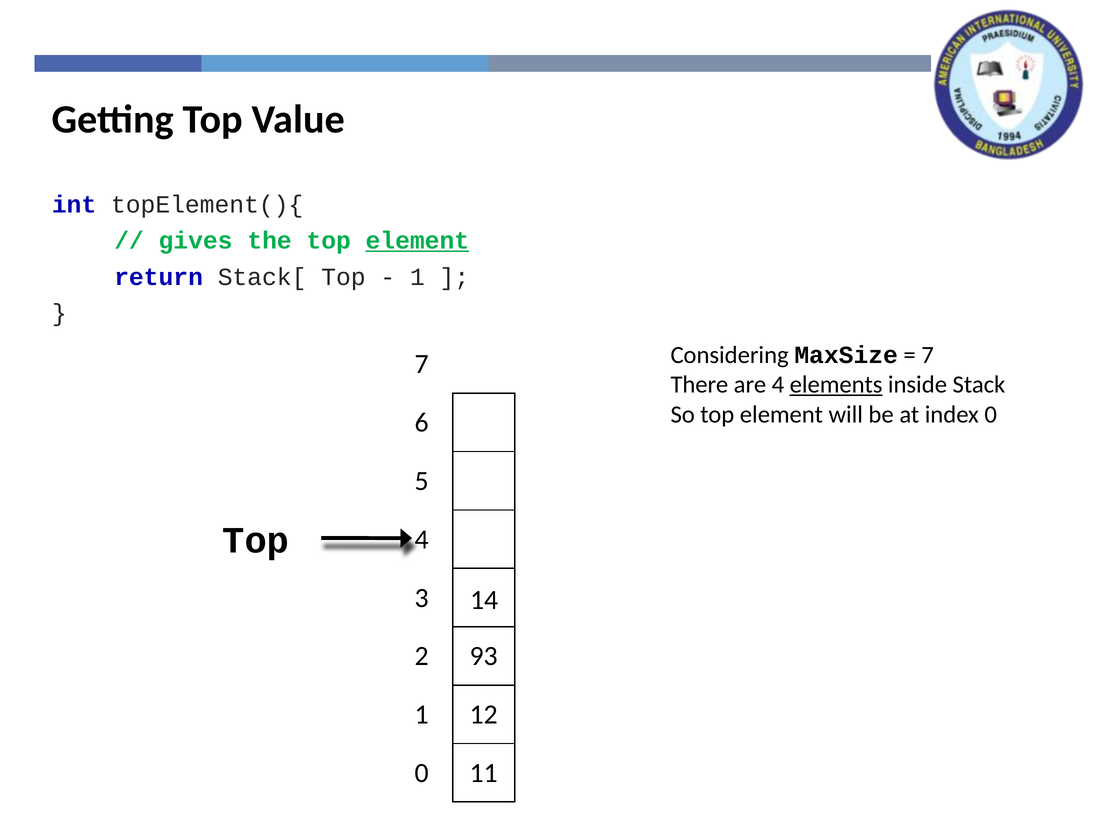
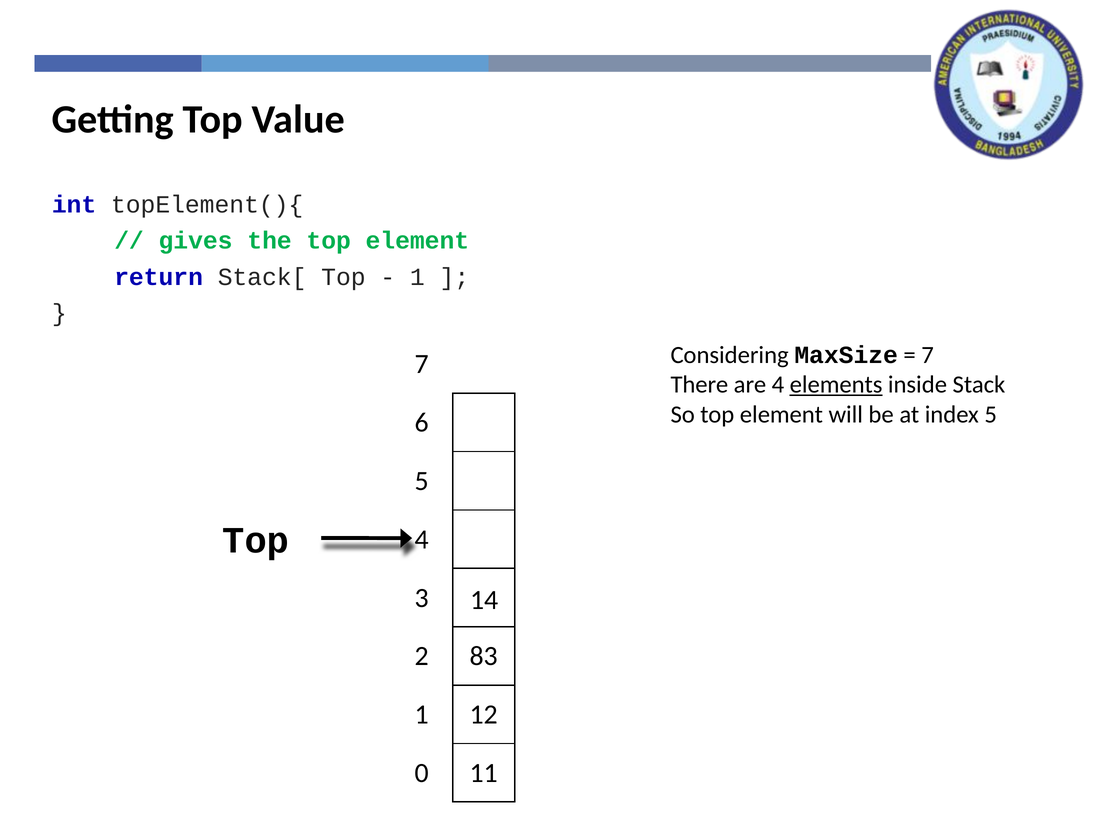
element at (417, 241) underline: present -> none
index 0: 0 -> 5
93: 93 -> 83
